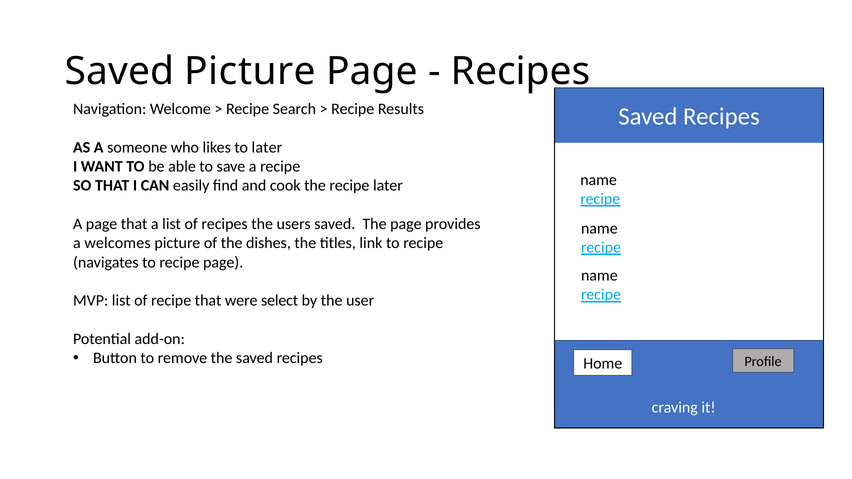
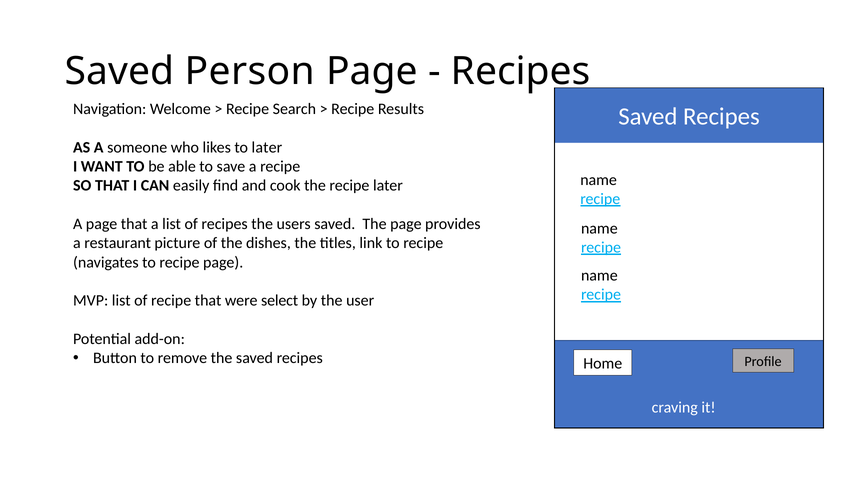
Saved Picture: Picture -> Person
welcomes: welcomes -> restaurant
